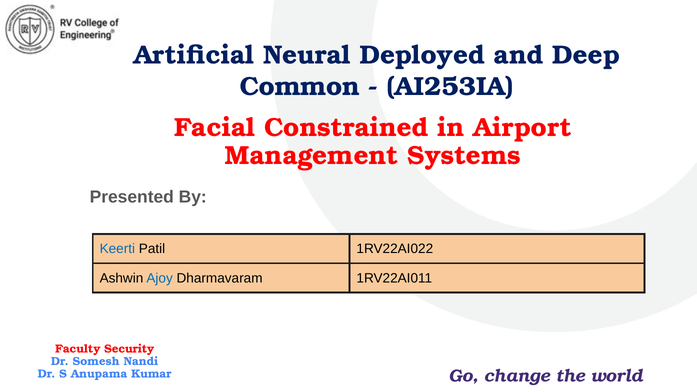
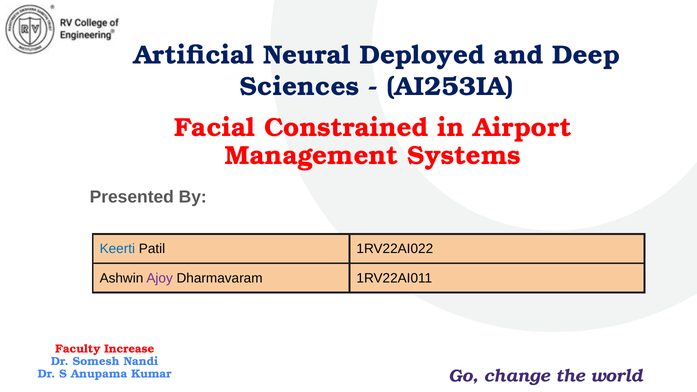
Common: Common -> Sciences
Ajoy colour: blue -> purple
Security: Security -> Increase
